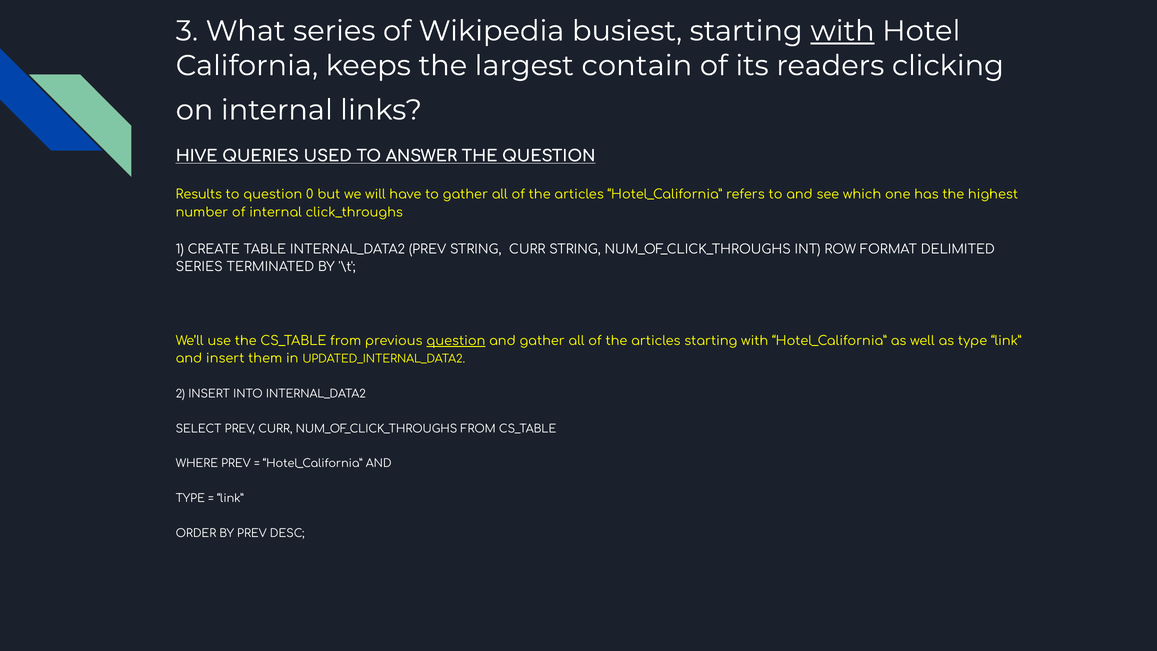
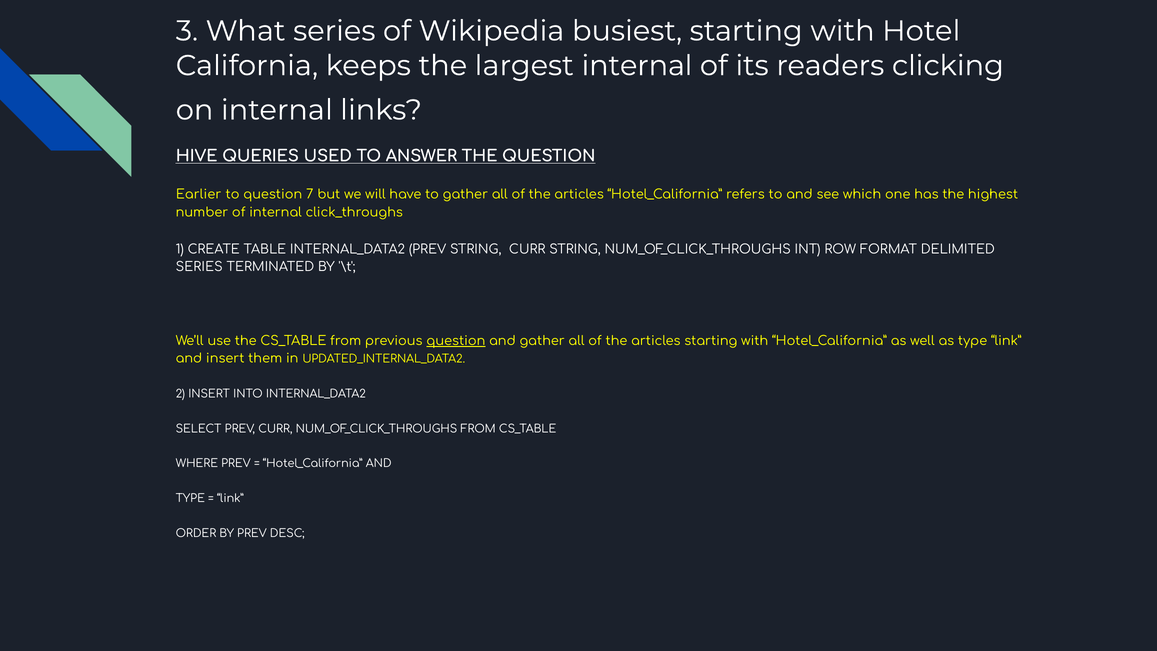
with at (843, 31) underline: present -> none
largest contain: contain -> internal
Results: Results -> Earlier
0: 0 -> 7
